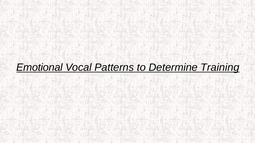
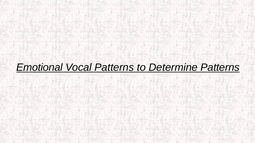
Determine Training: Training -> Patterns
